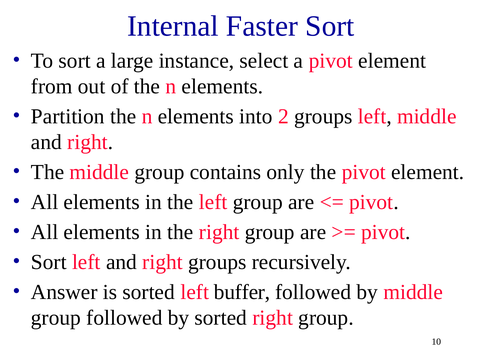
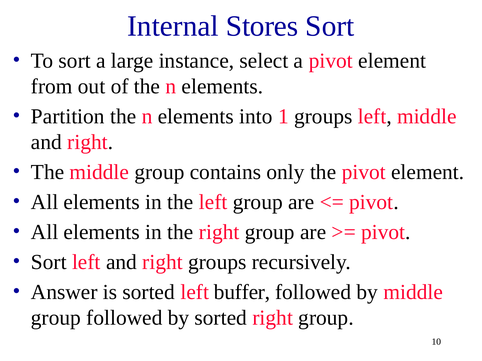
Faster: Faster -> Stores
2: 2 -> 1
